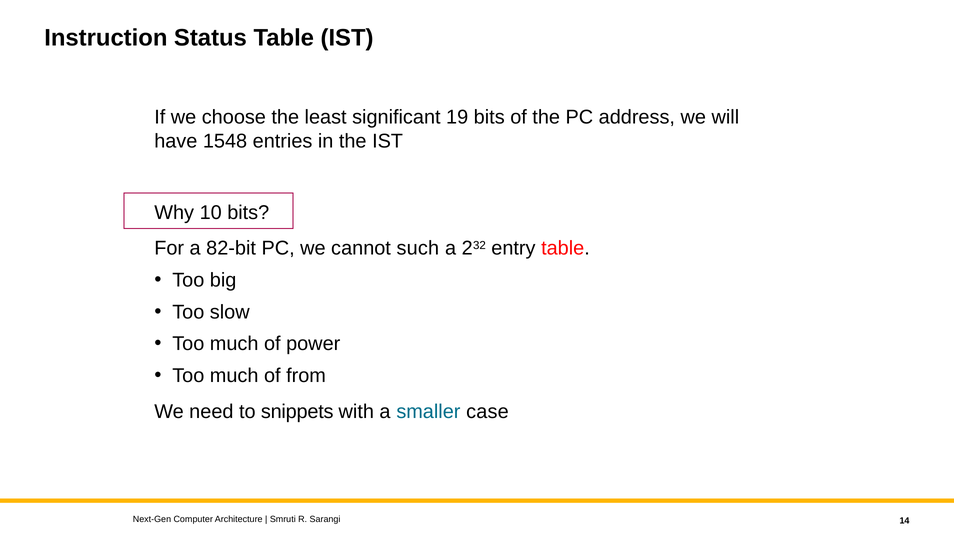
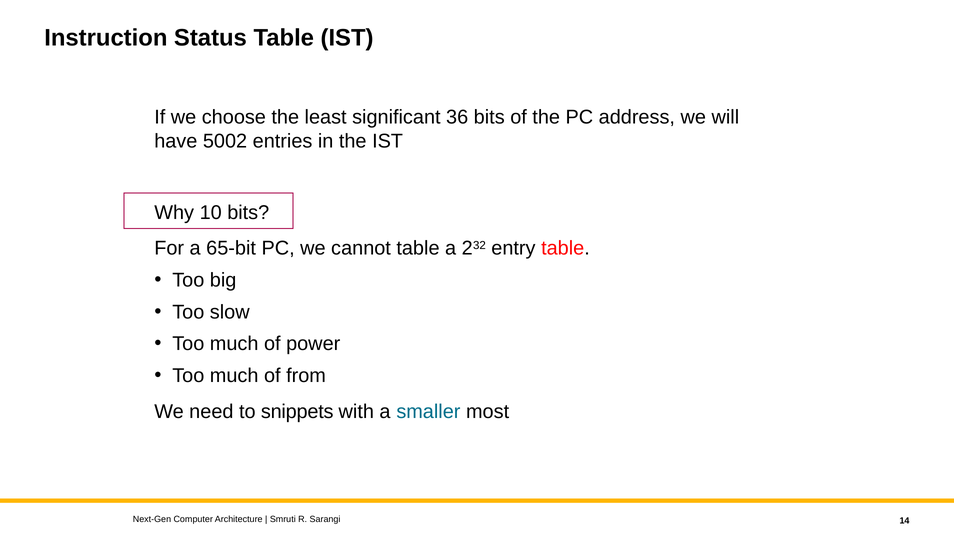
19: 19 -> 36
1548: 1548 -> 5002
82-bit: 82-bit -> 65-bit
cannot such: such -> table
case: case -> most
